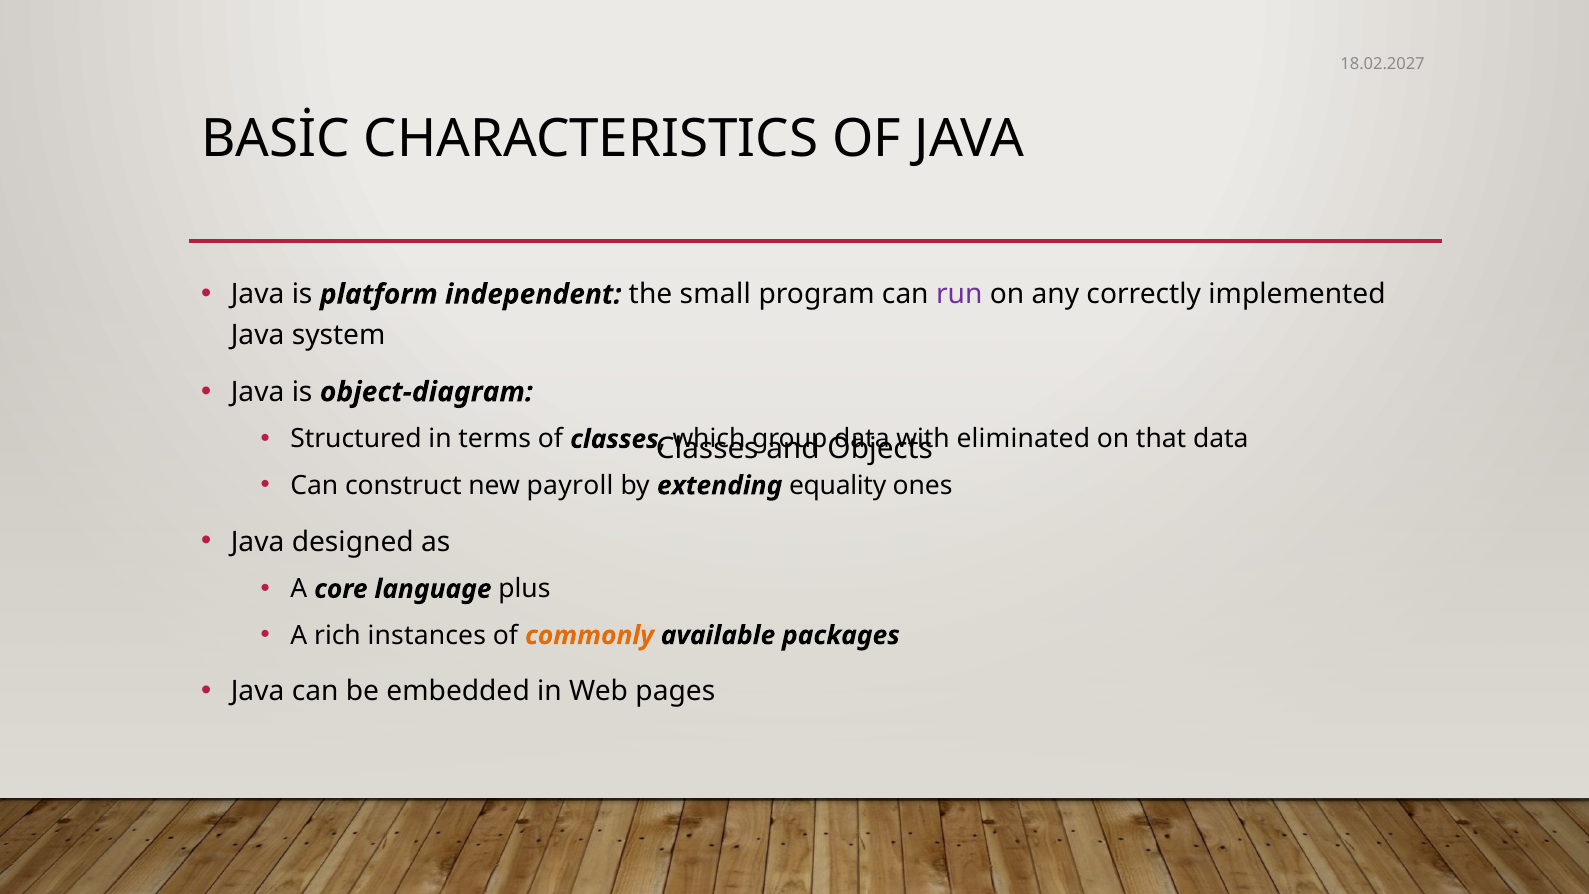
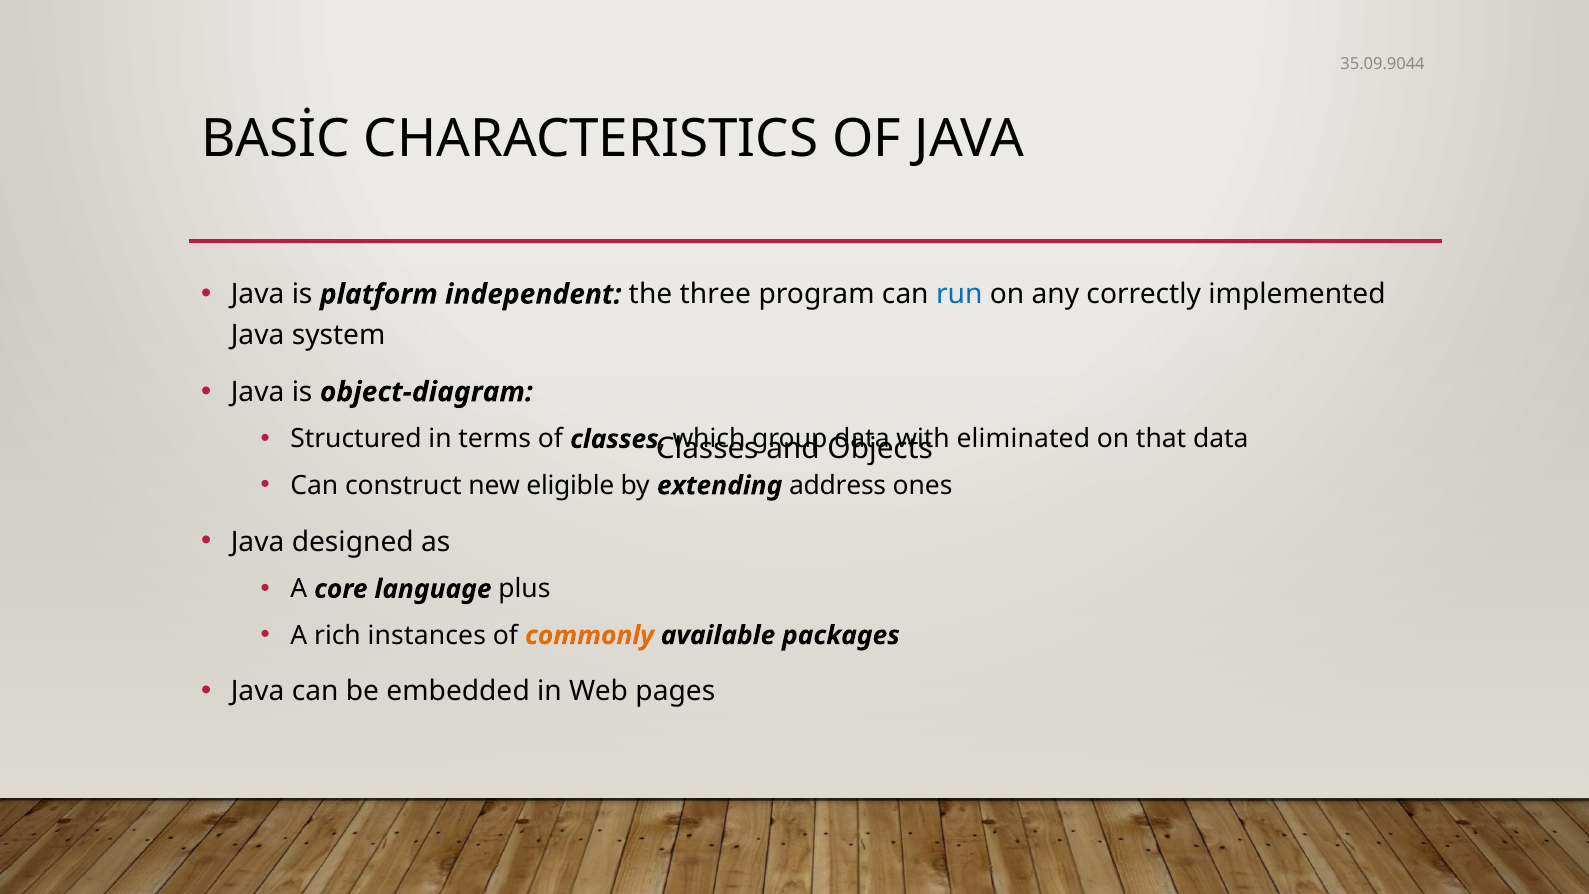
18.02.2027: 18.02.2027 -> 35.09.9044
small: small -> three
run colour: purple -> blue
payroll: payroll -> eligible
equality: equality -> address
